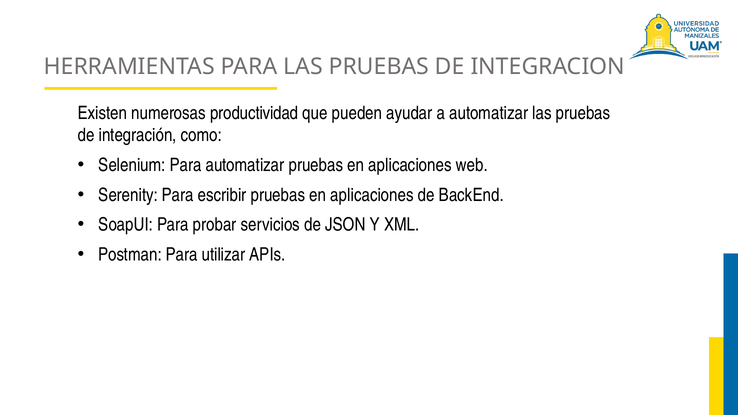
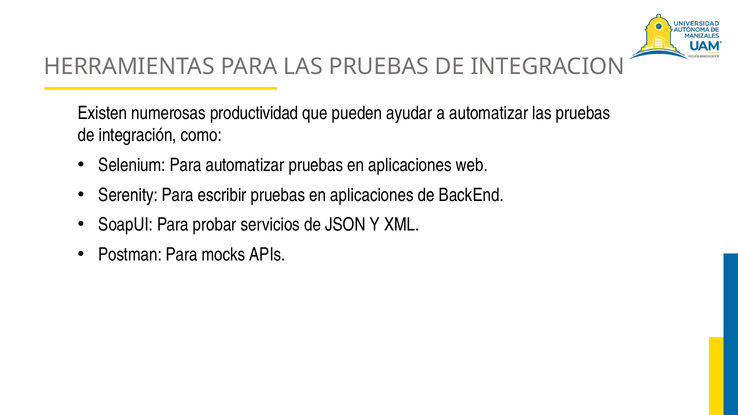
utilizar: utilizar -> mocks
